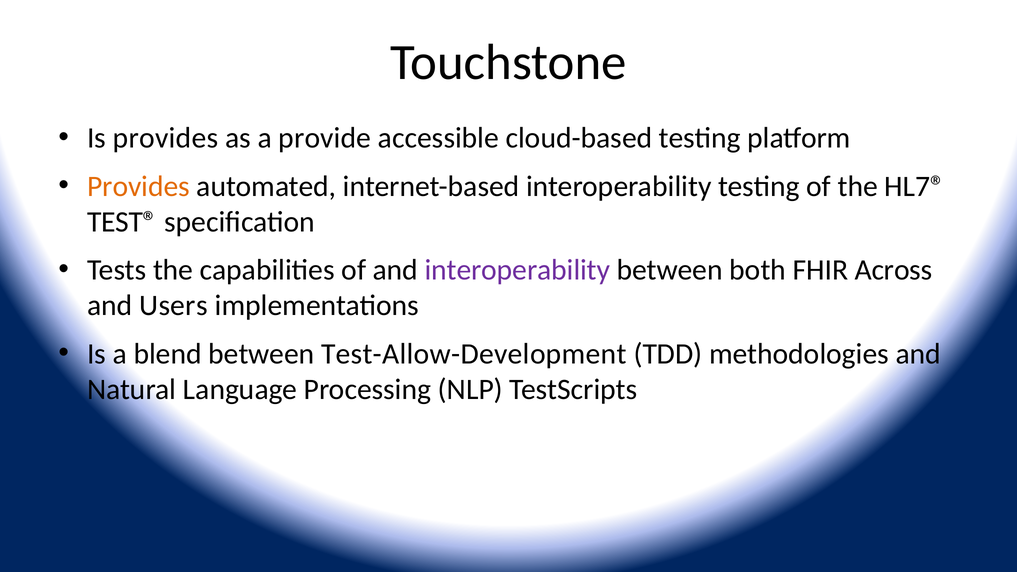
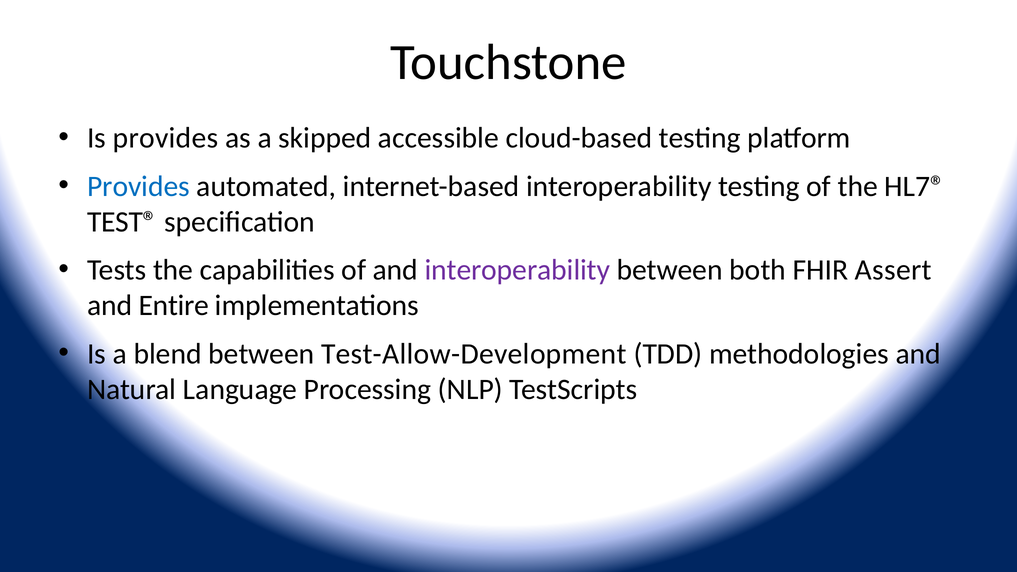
provide: provide -> skipped
Provides at (138, 186) colour: orange -> blue
Across: Across -> Assert
Users: Users -> Entire
